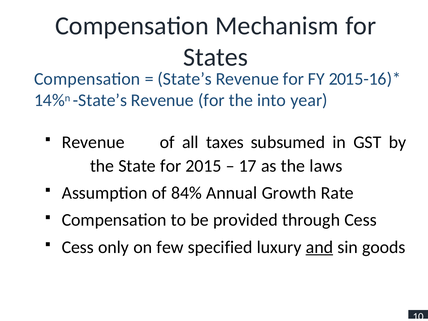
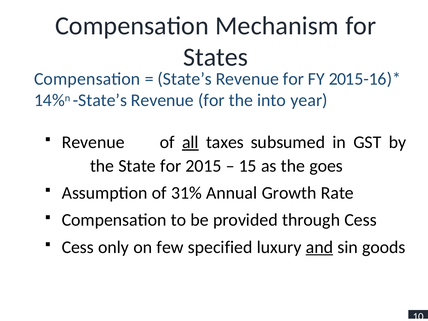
all underline: none -> present
17: 17 -> 15
laws: laws -> goes
84%: 84% -> 31%
